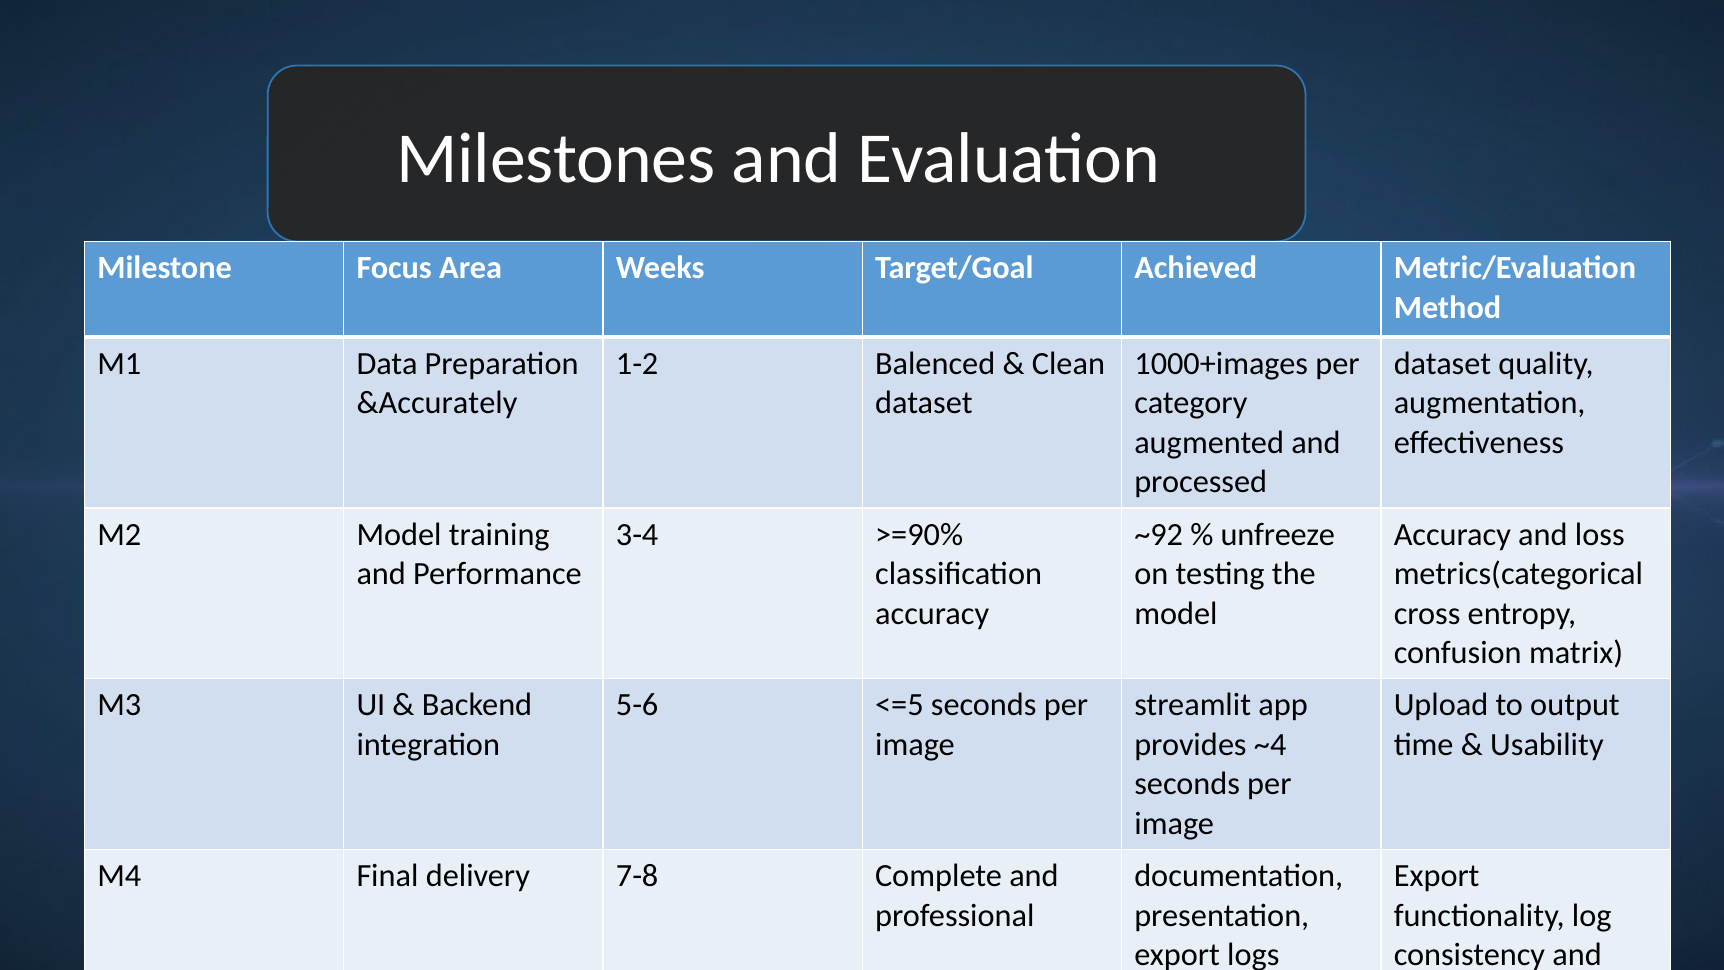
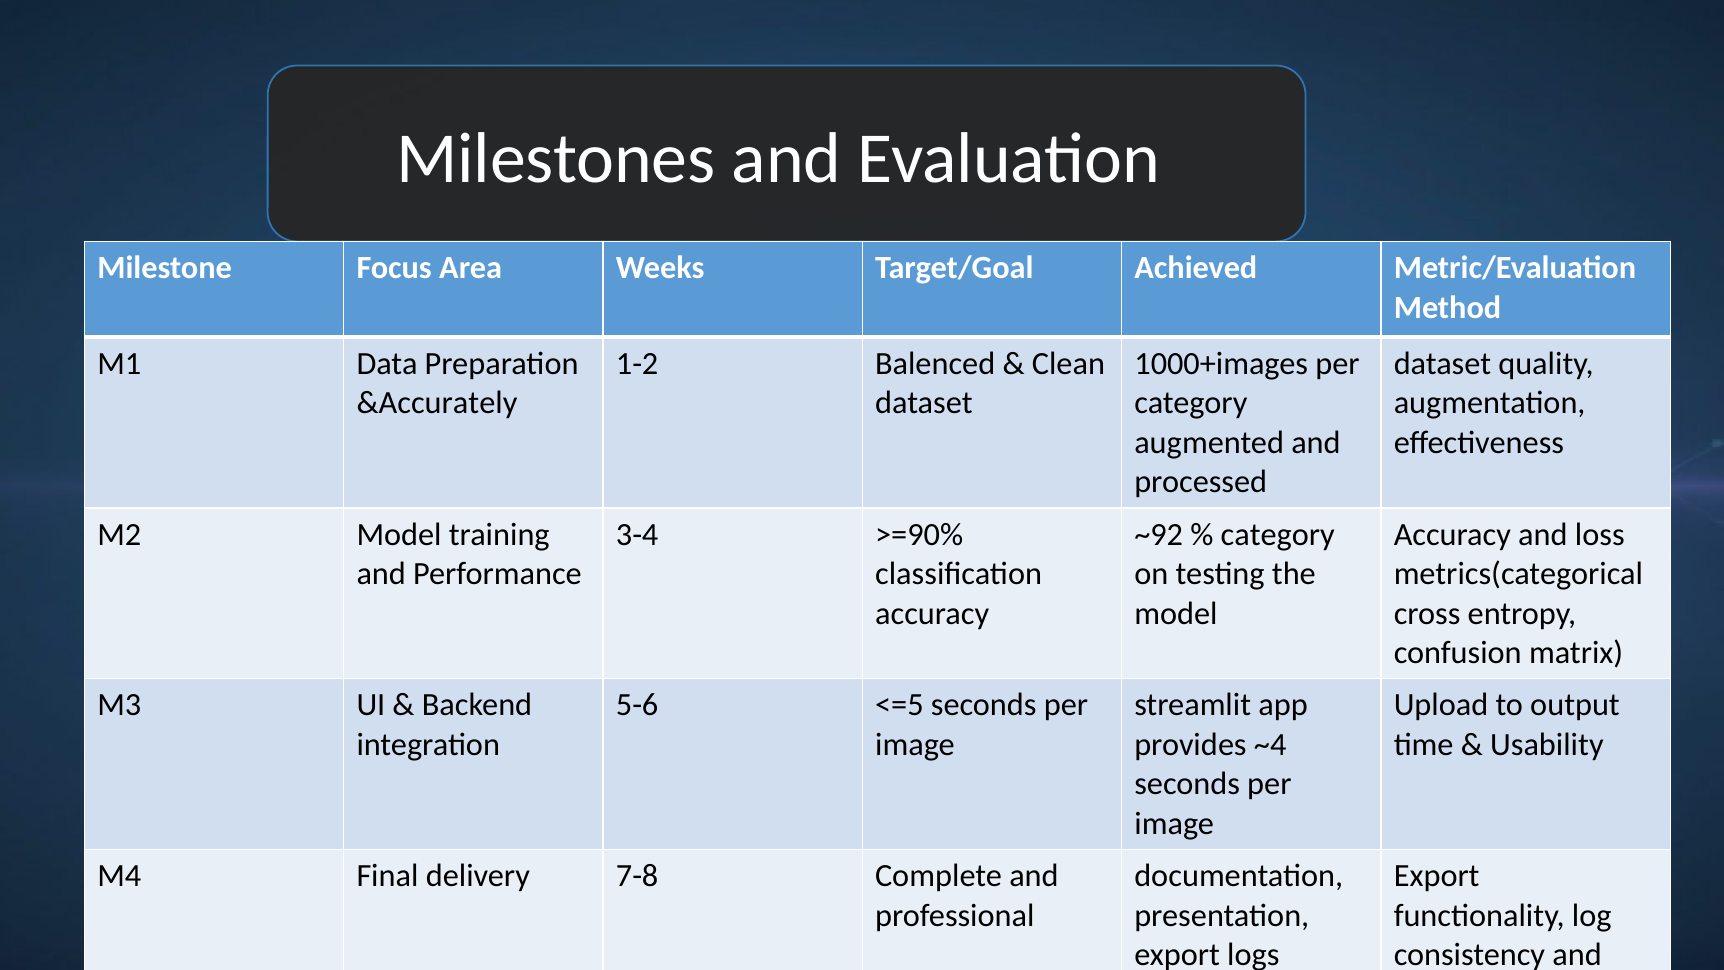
unfreeze at (1278, 534): unfreeze -> category
